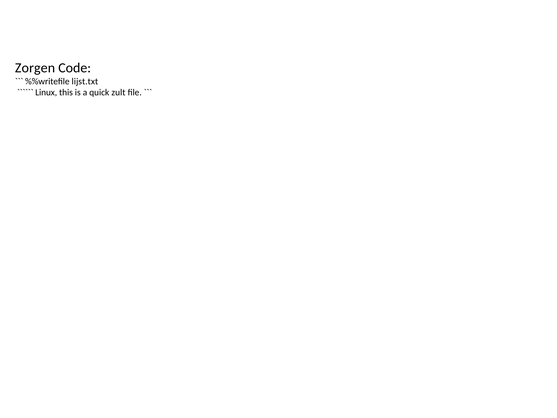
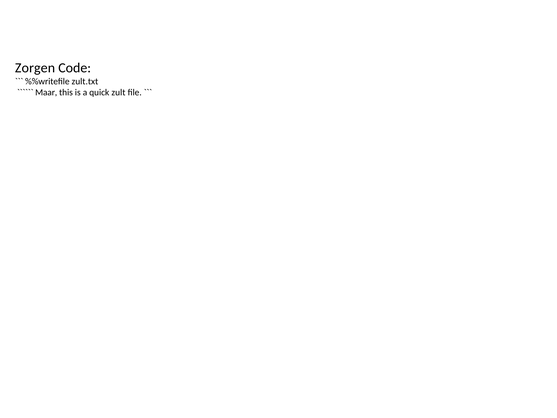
lijst.txt: lijst.txt -> zult.txt
Linux: Linux -> Maar
